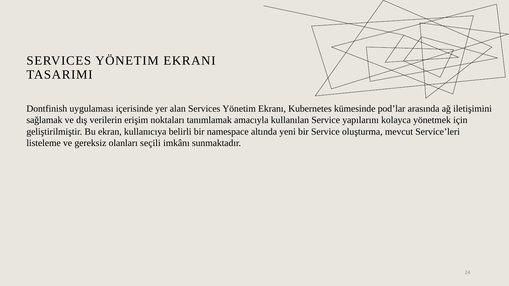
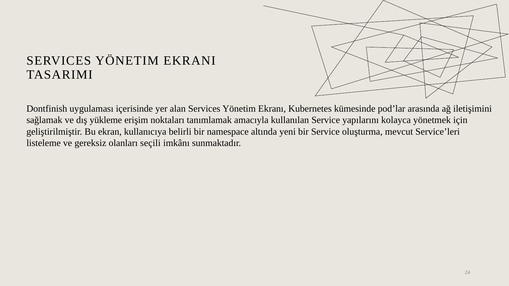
verilerin: verilerin -> yükleme
